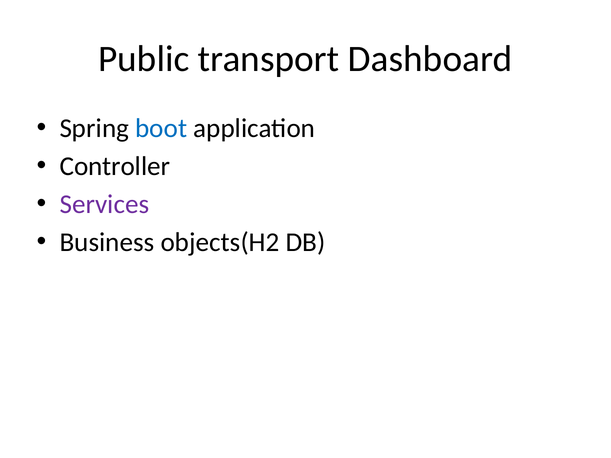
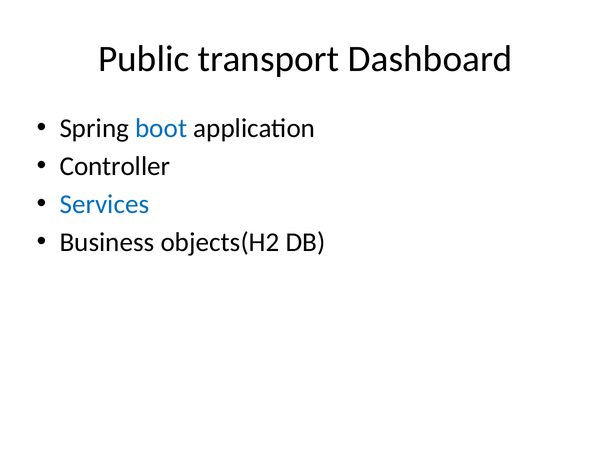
Services colour: purple -> blue
